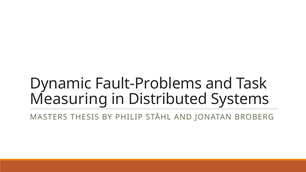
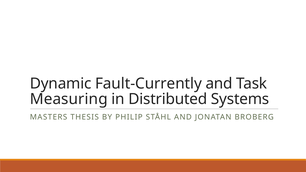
Fault-Problems: Fault-Problems -> Fault-Currently
